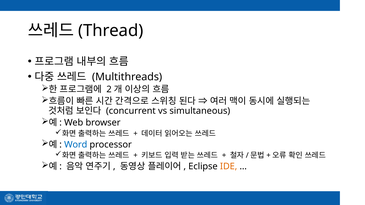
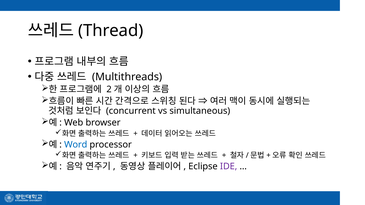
IDE colour: orange -> purple
